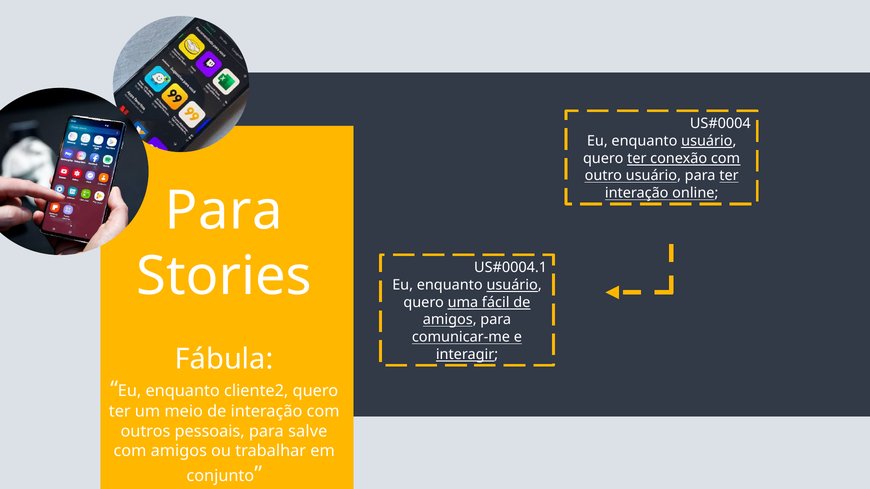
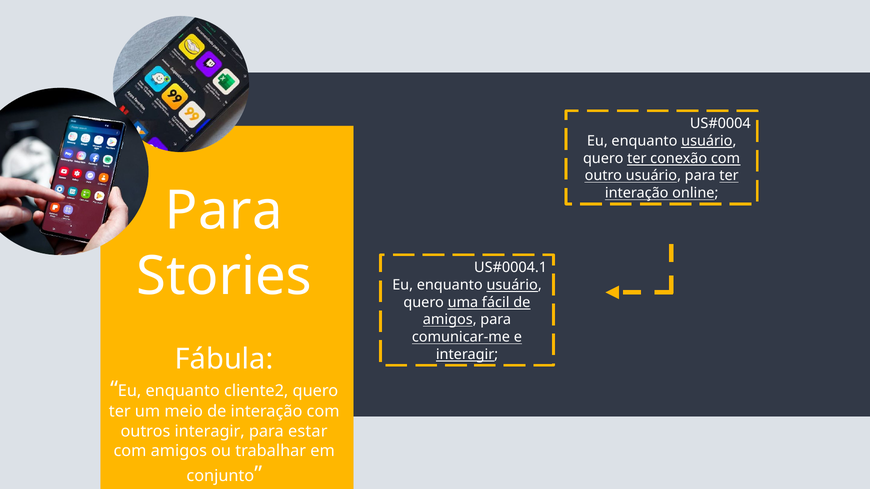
outros pessoais: pessoais -> interagir
salve: salve -> estar
